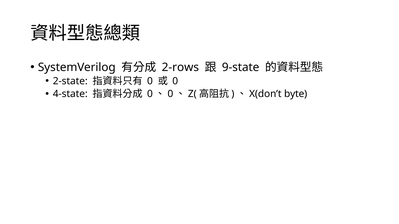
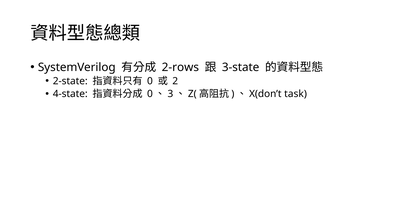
9-state: 9-state -> 3-state
0 at (175, 81): 0 -> 2
0 at (170, 94): 0 -> 3
byte: byte -> task
